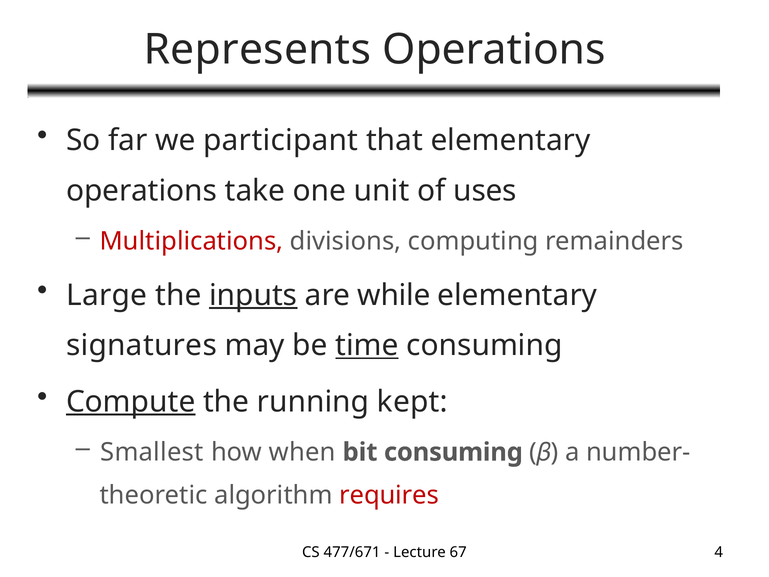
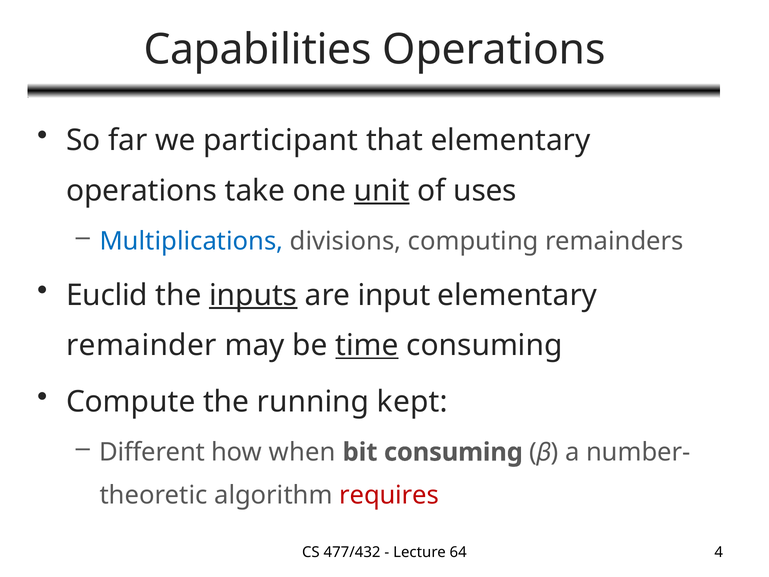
Represents: Represents -> Capabilities
unit underline: none -> present
Multiplications colour: red -> blue
Large: Large -> Euclid
while: while -> input
signatures: signatures -> remainder
Compute underline: present -> none
Smallest: Smallest -> Different
477/671: 477/671 -> 477/432
67: 67 -> 64
